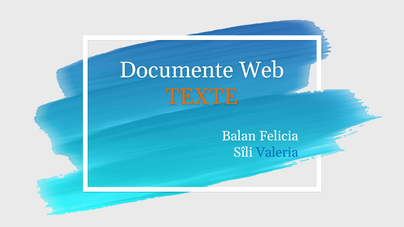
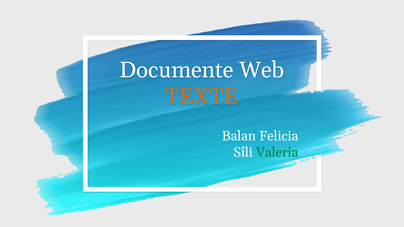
Valeria colour: blue -> green
